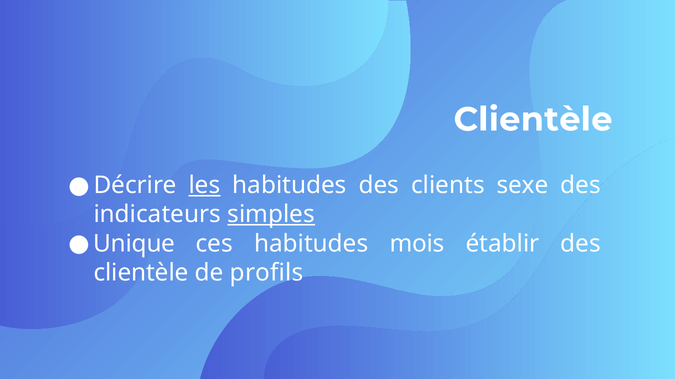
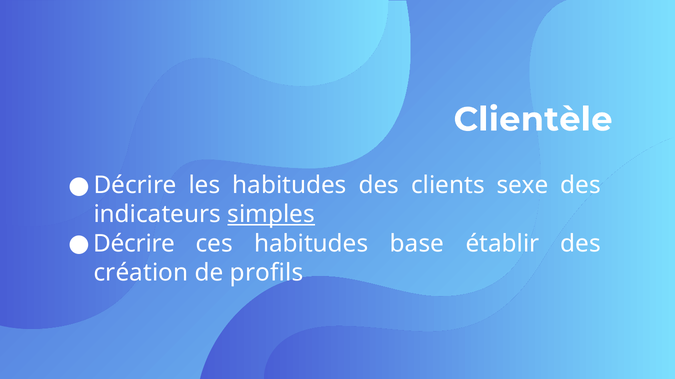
les underline: present -> none
Unique at (134, 244): Unique -> Décrire
mois: mois -> base
clientèle at (141, 273): clientèle -> création
